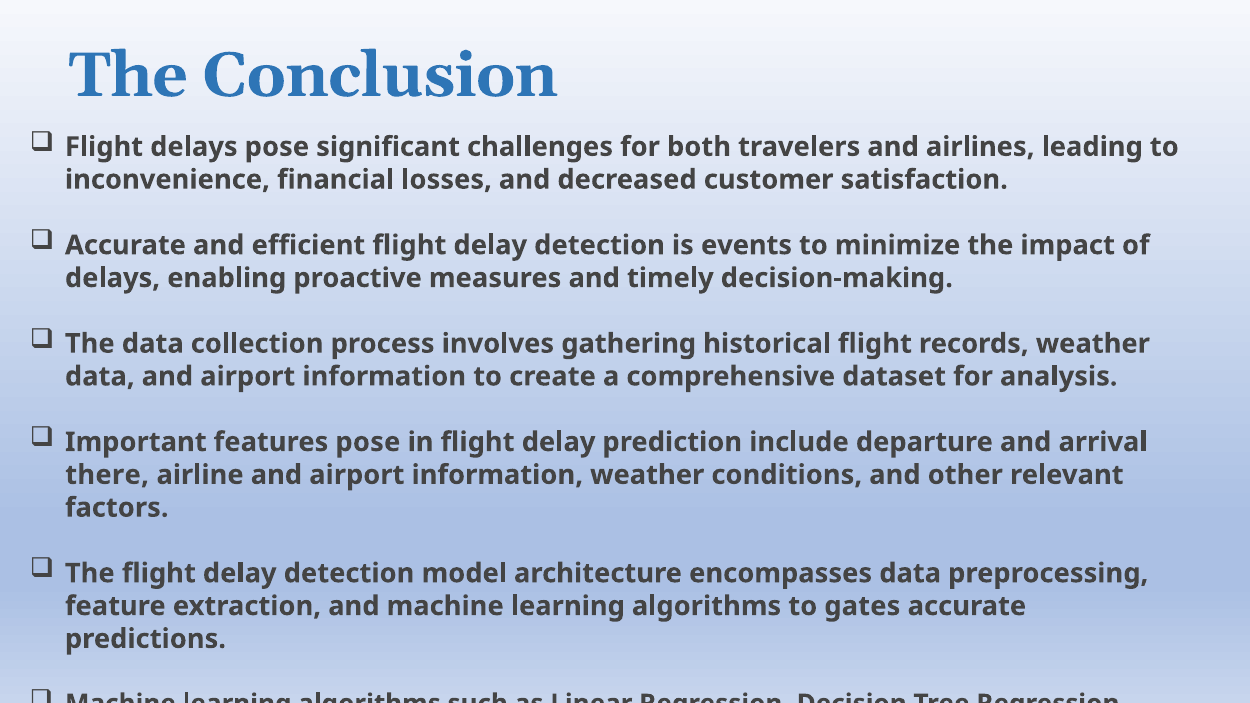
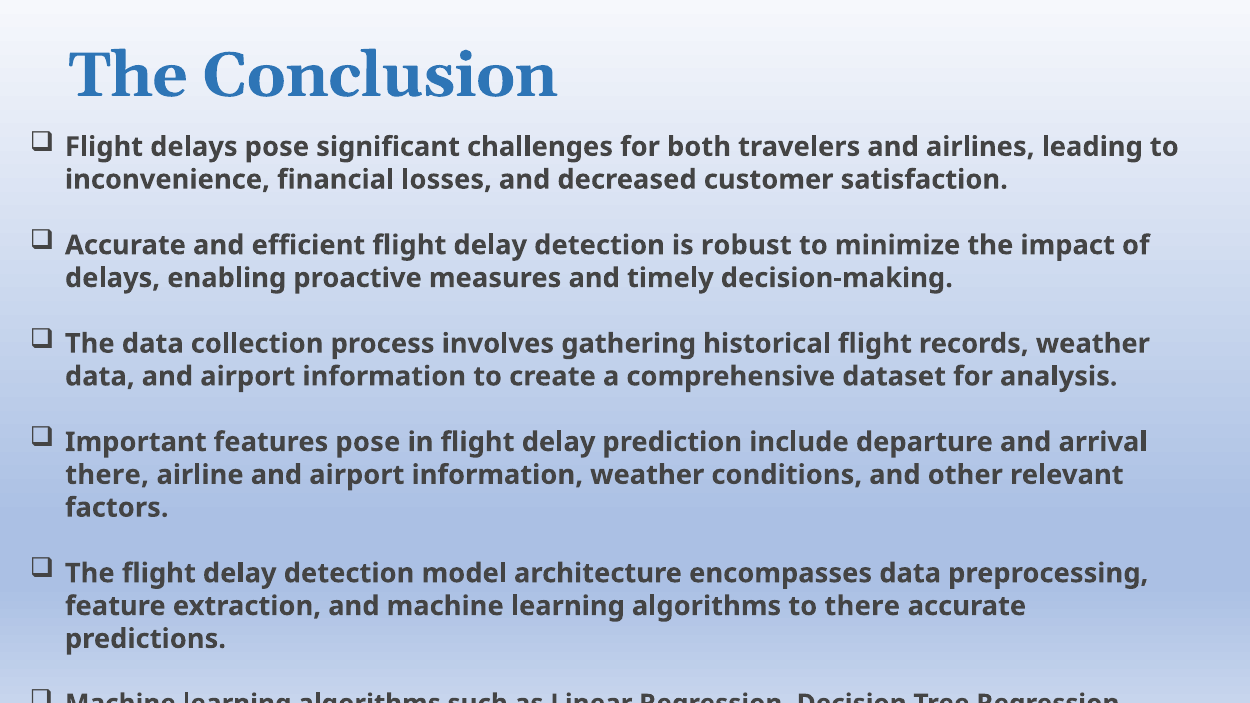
events: events -> robust
to gates: gates -> there
